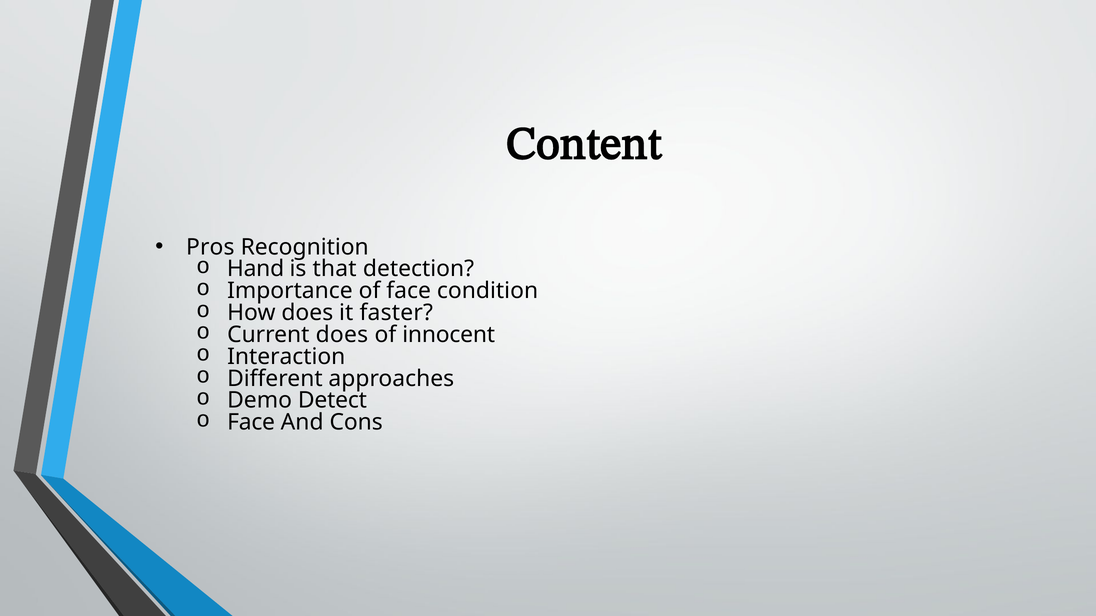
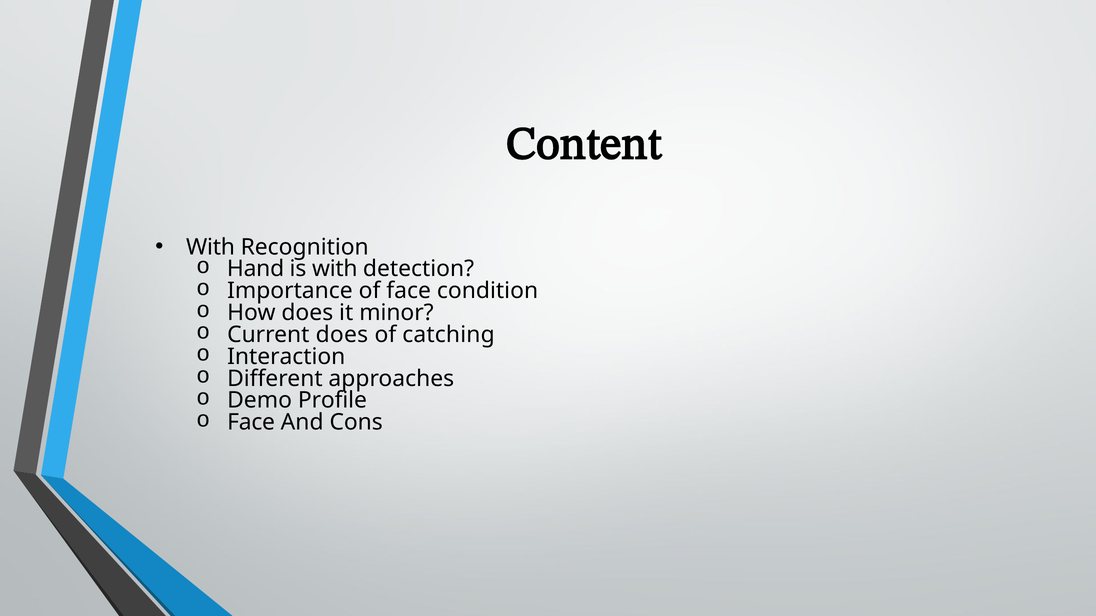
Pros at (210, 247): Pros -> With
is that: that -> with
faster: faster -> minor
innocent: innocent -> catching
Detect: Detect -> Profile
